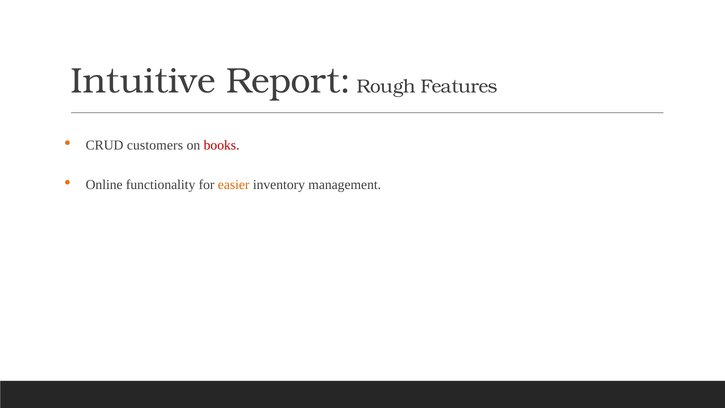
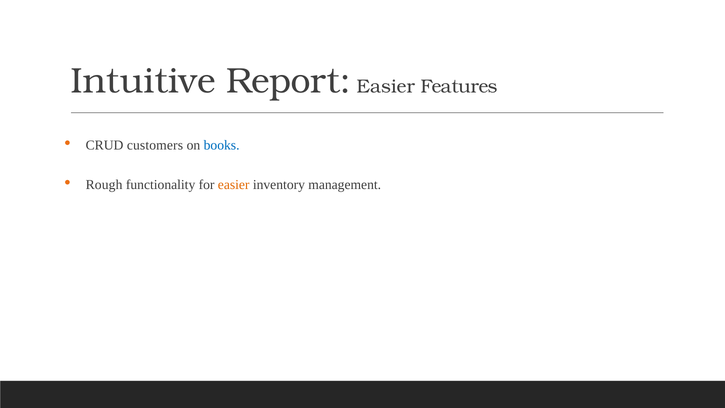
Report Rough: Rough -> Easier
books colour: red -> blue
Online: Online -> Rough
